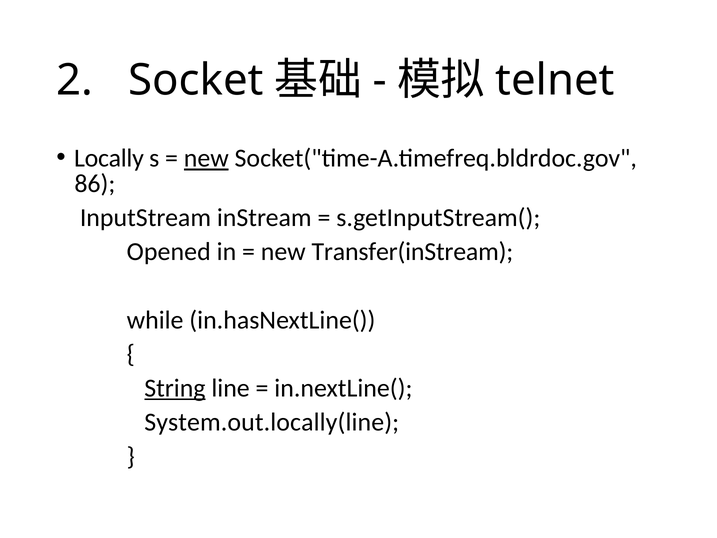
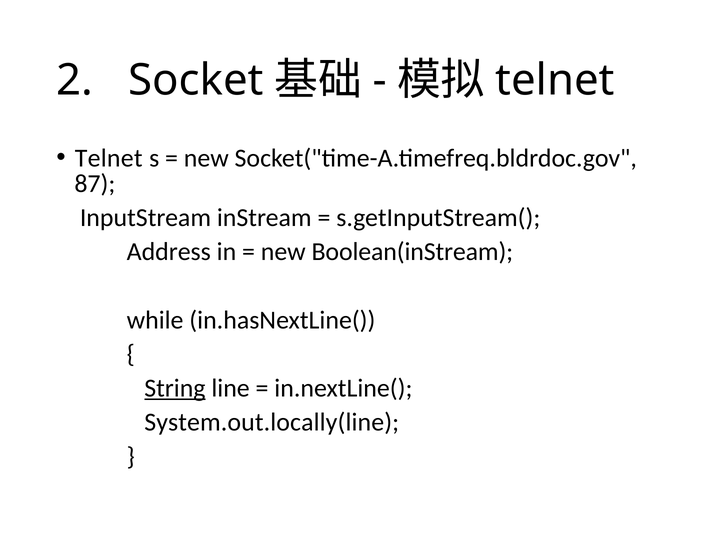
Locally at (109, 158): Locally -> Telnet
new at (206, 158) underline: present -> none
86: 86 -> 87
Opened: Opened -> Address
Transfer(inStream: Transfer(inStream -> Boolean(inStream
